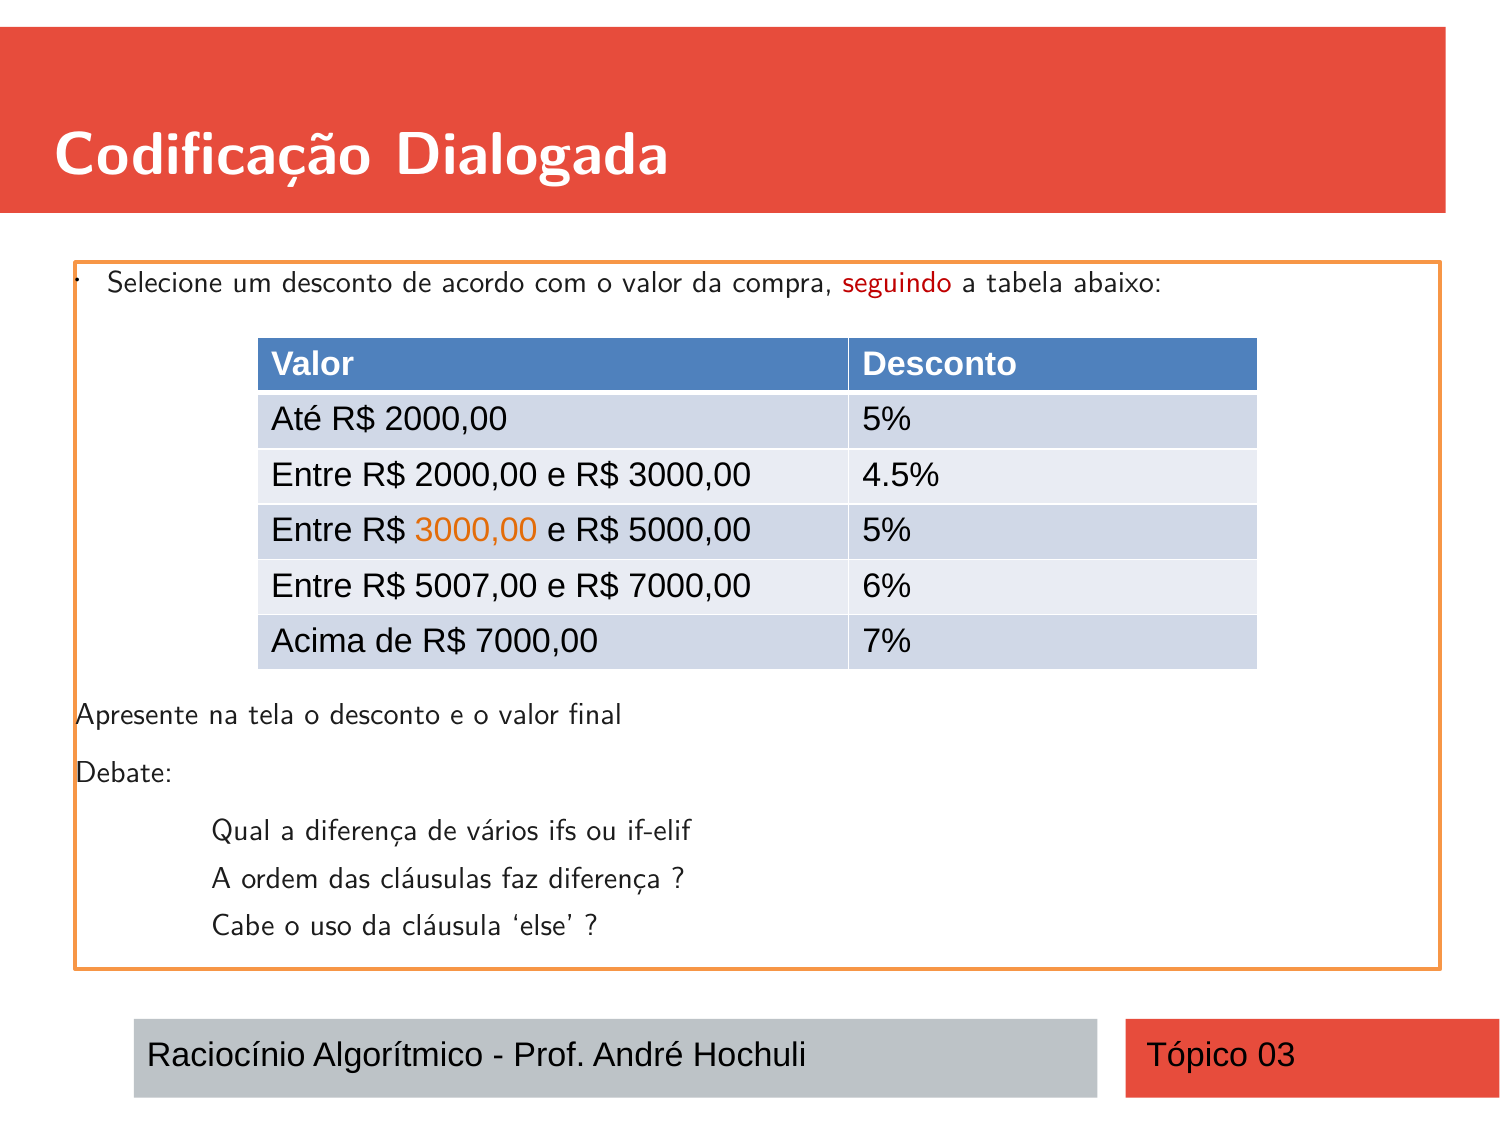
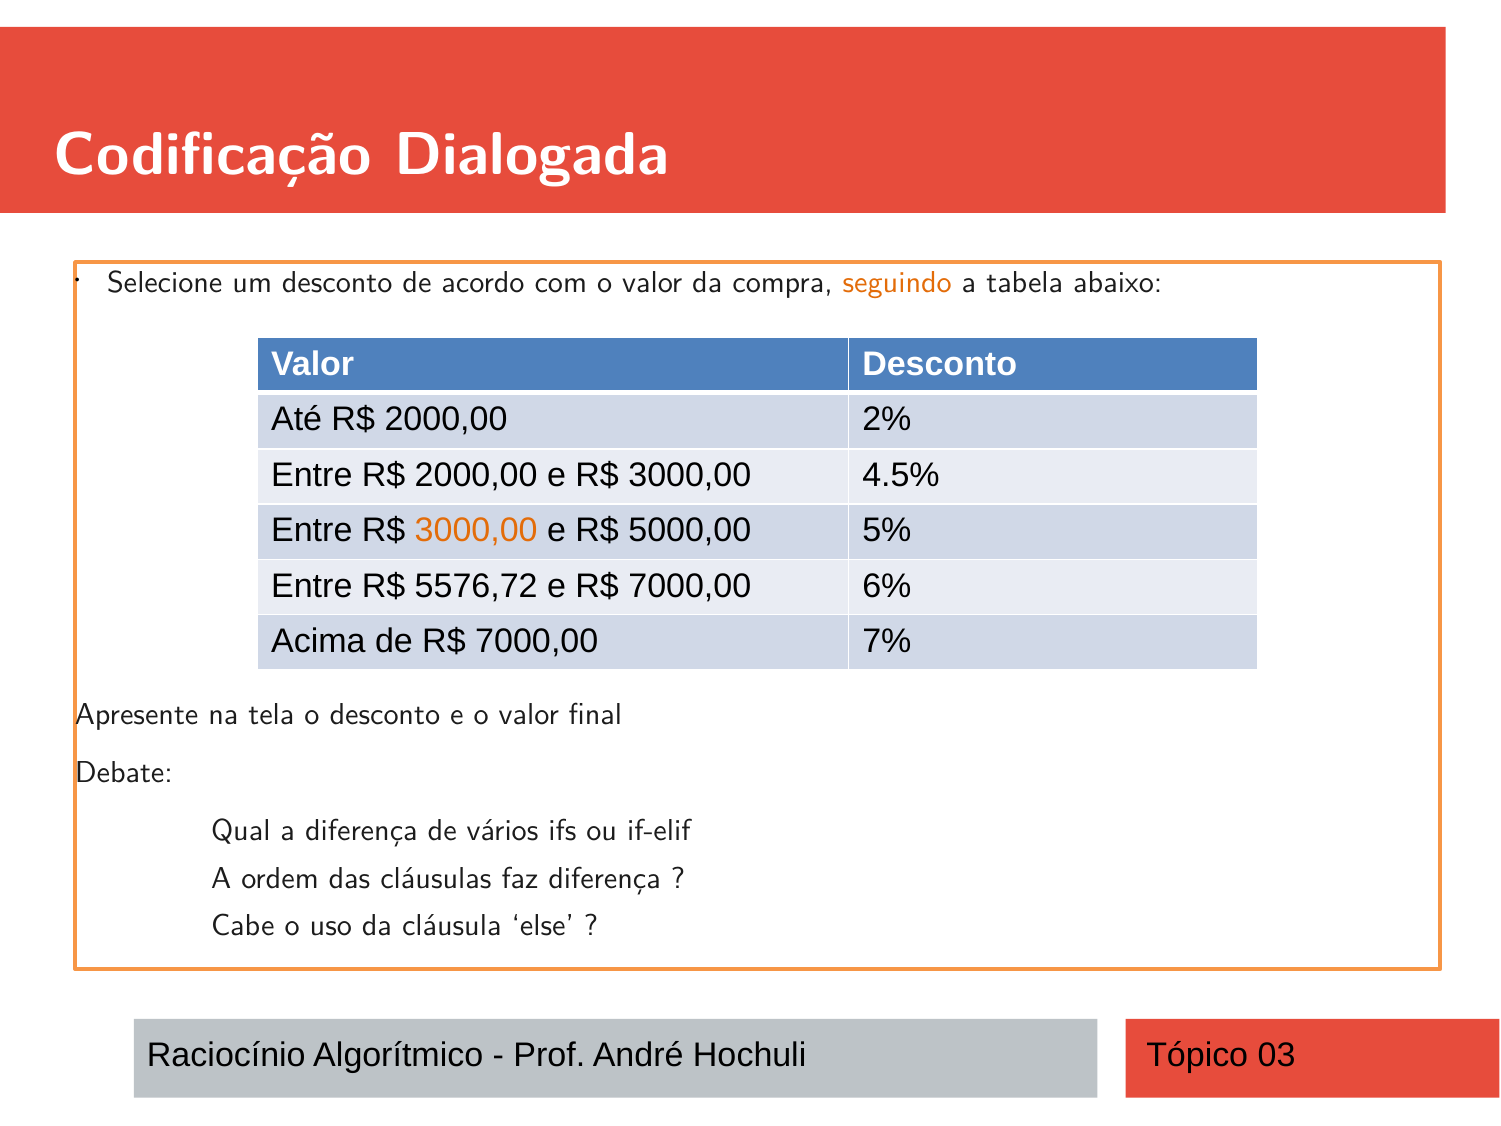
seguindo colour: red -> orange
2000,00 5%: 5% -> 2%
5007,00: 5007,00 -> 5576,72
